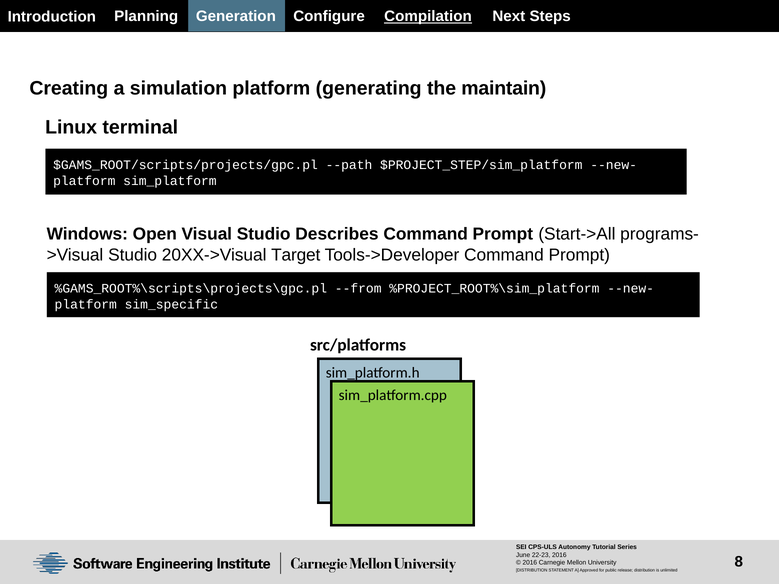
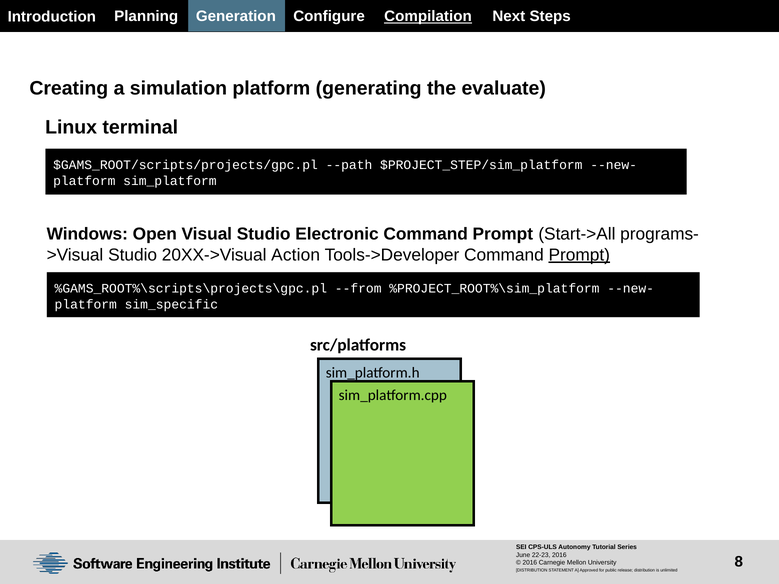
maintain: maintain -> evaluate
Describes: Describes -> Electronic
Target: Target -> Action
Prompt at (579, 255) underline: none -> present
